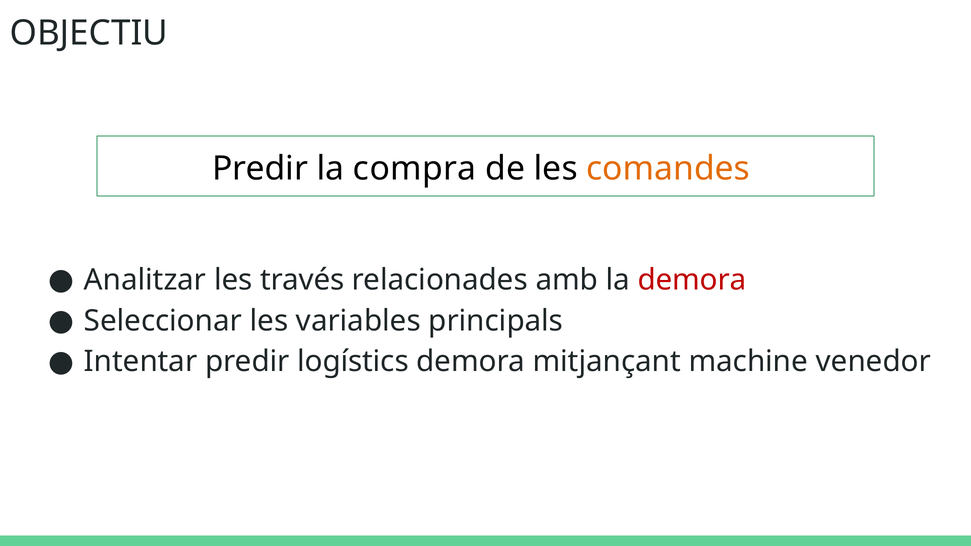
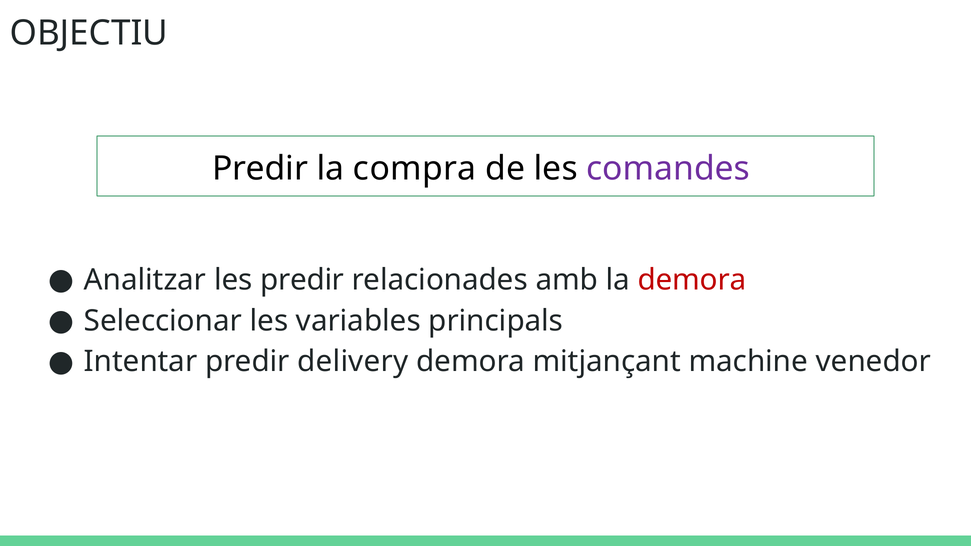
comandes colour: orange -> purple
les través: través -> predir
logístics: logístics -> delivery
